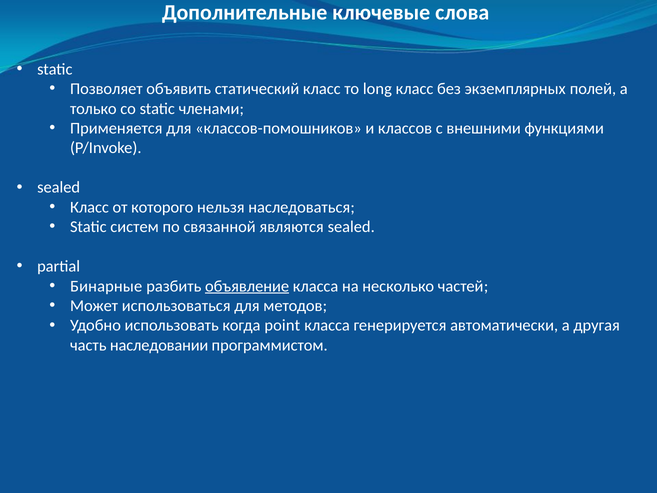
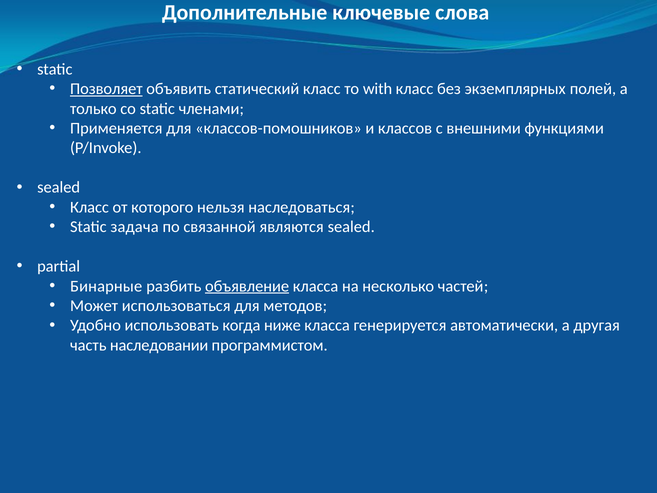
Позволяет underline: none -> present
long: long -> with
систем: систем -> задача
point: point -> ниже
